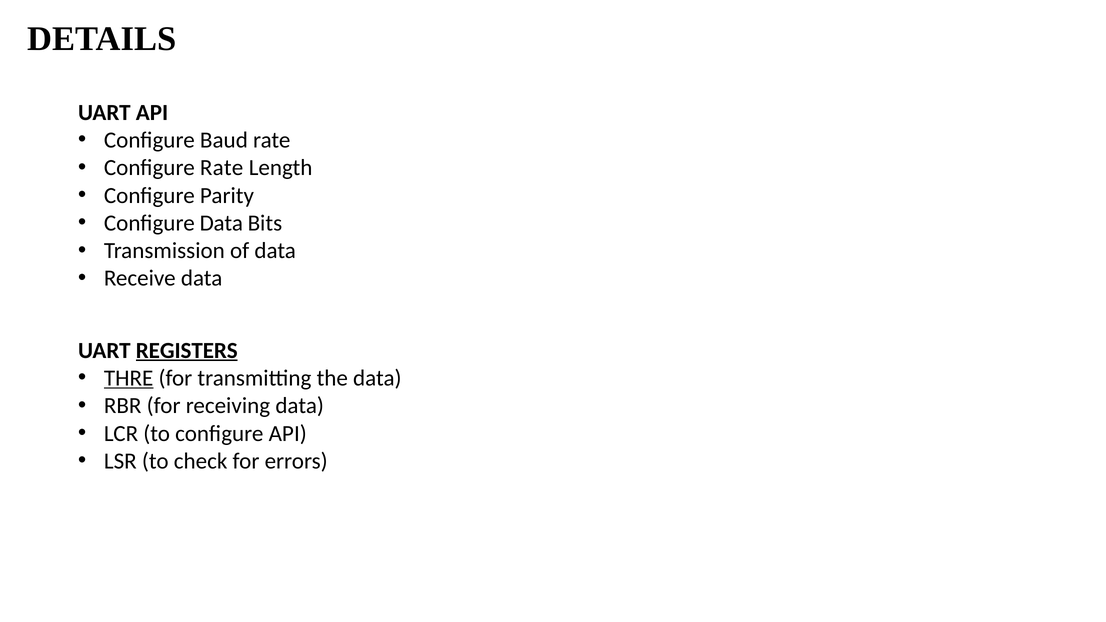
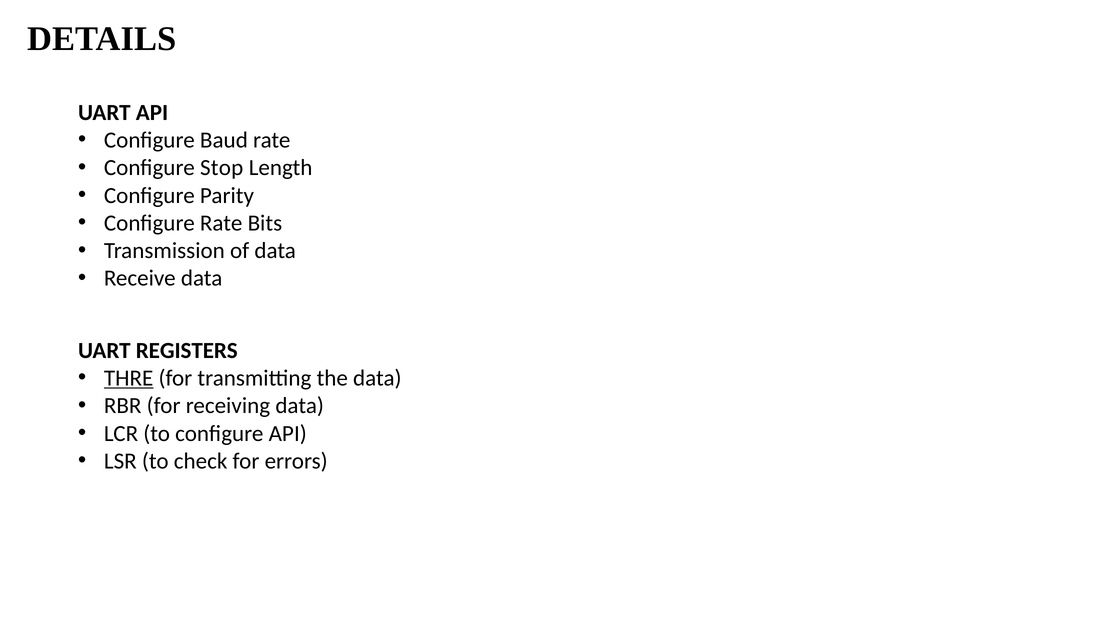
Configure Rate: Rate -> Stop
Configure Data: Data -> Rate
REGISTERS underline: present -> none
